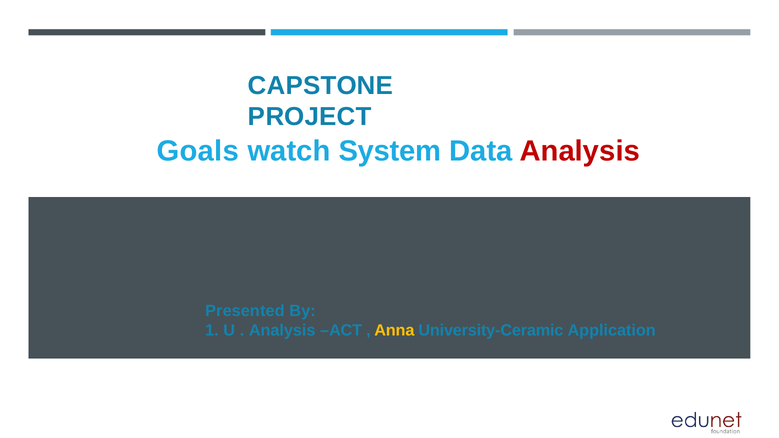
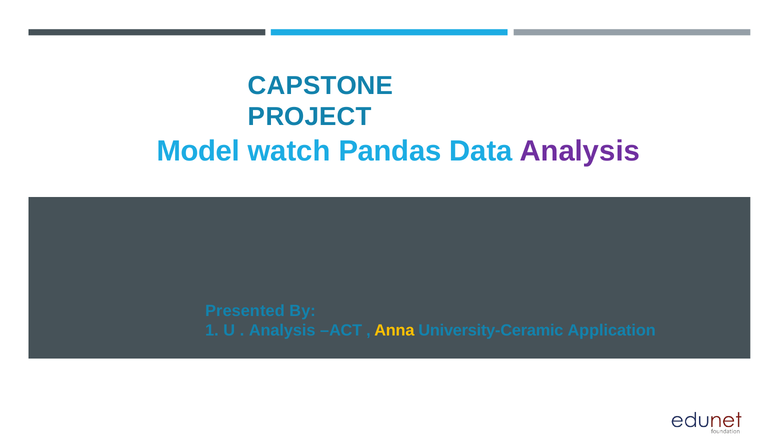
Goals: Goals -> Model
System: System -> Pandas
Analysis at (580, 151) colour: red -> purple
